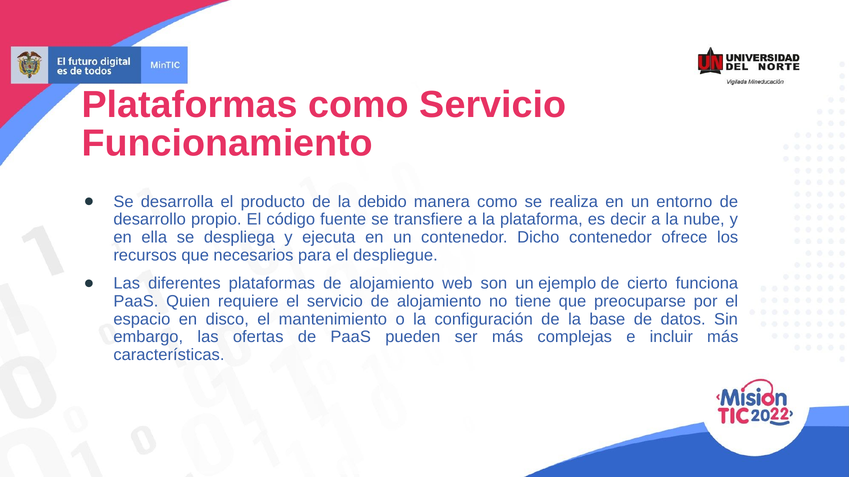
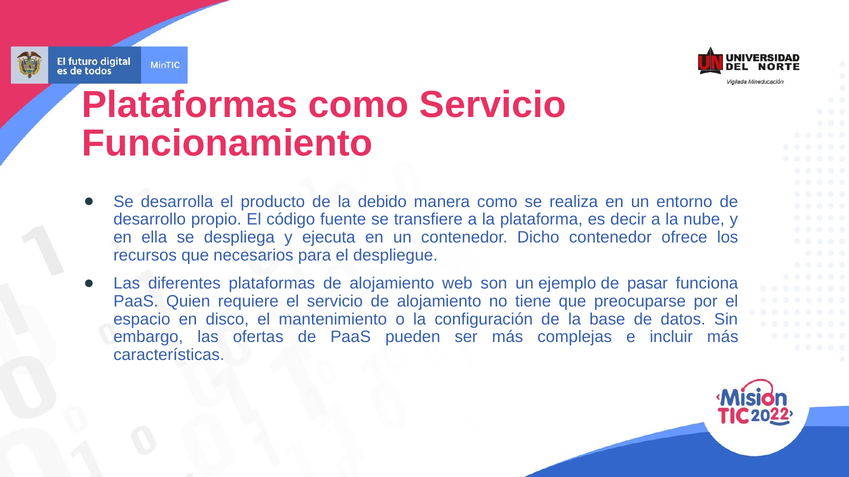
cierto: cierto -> pasar
